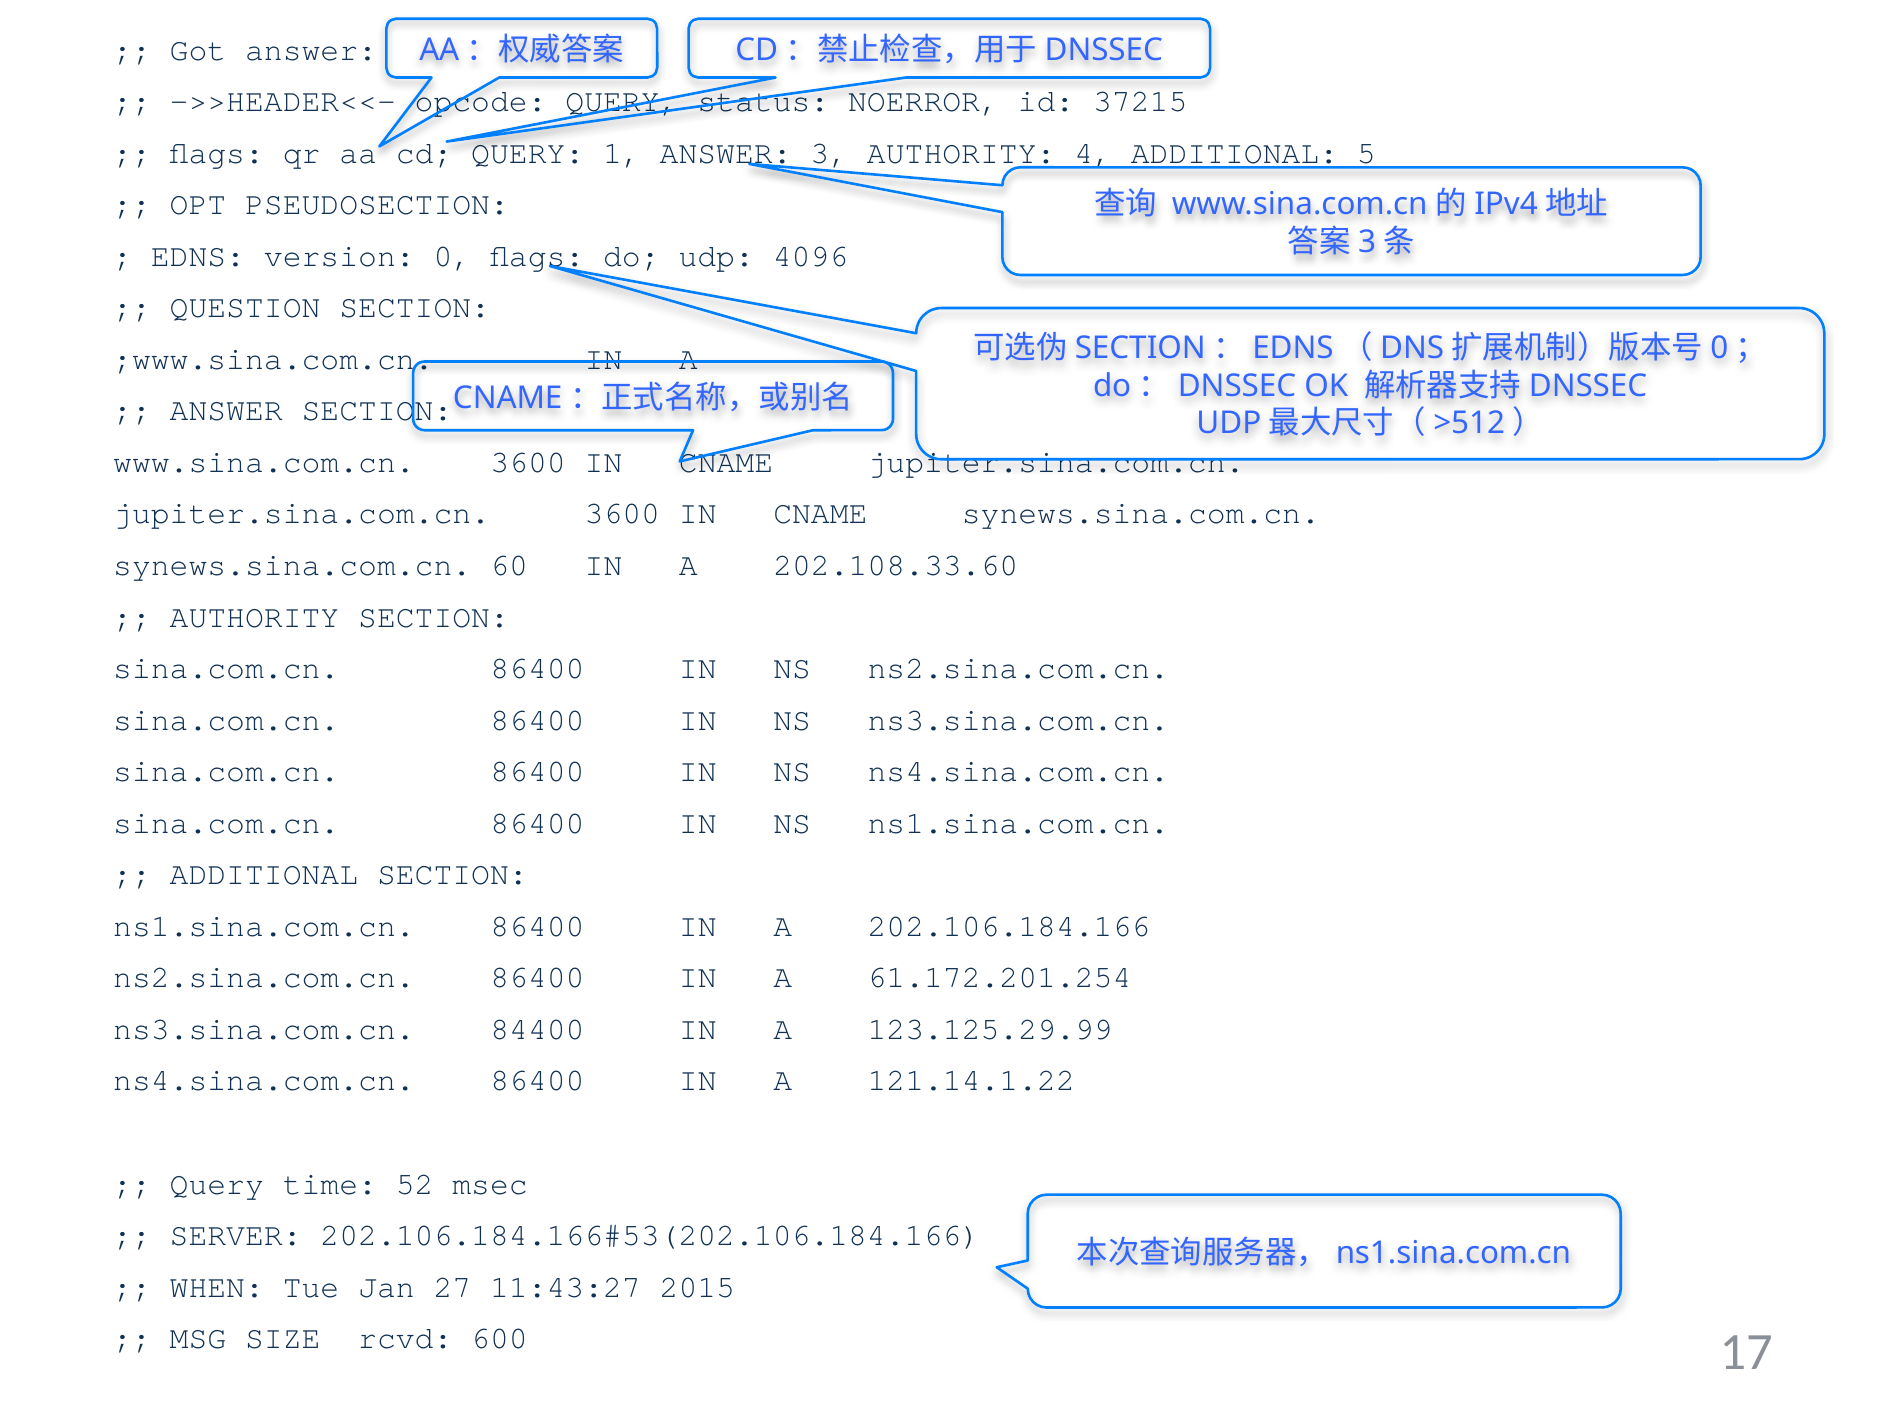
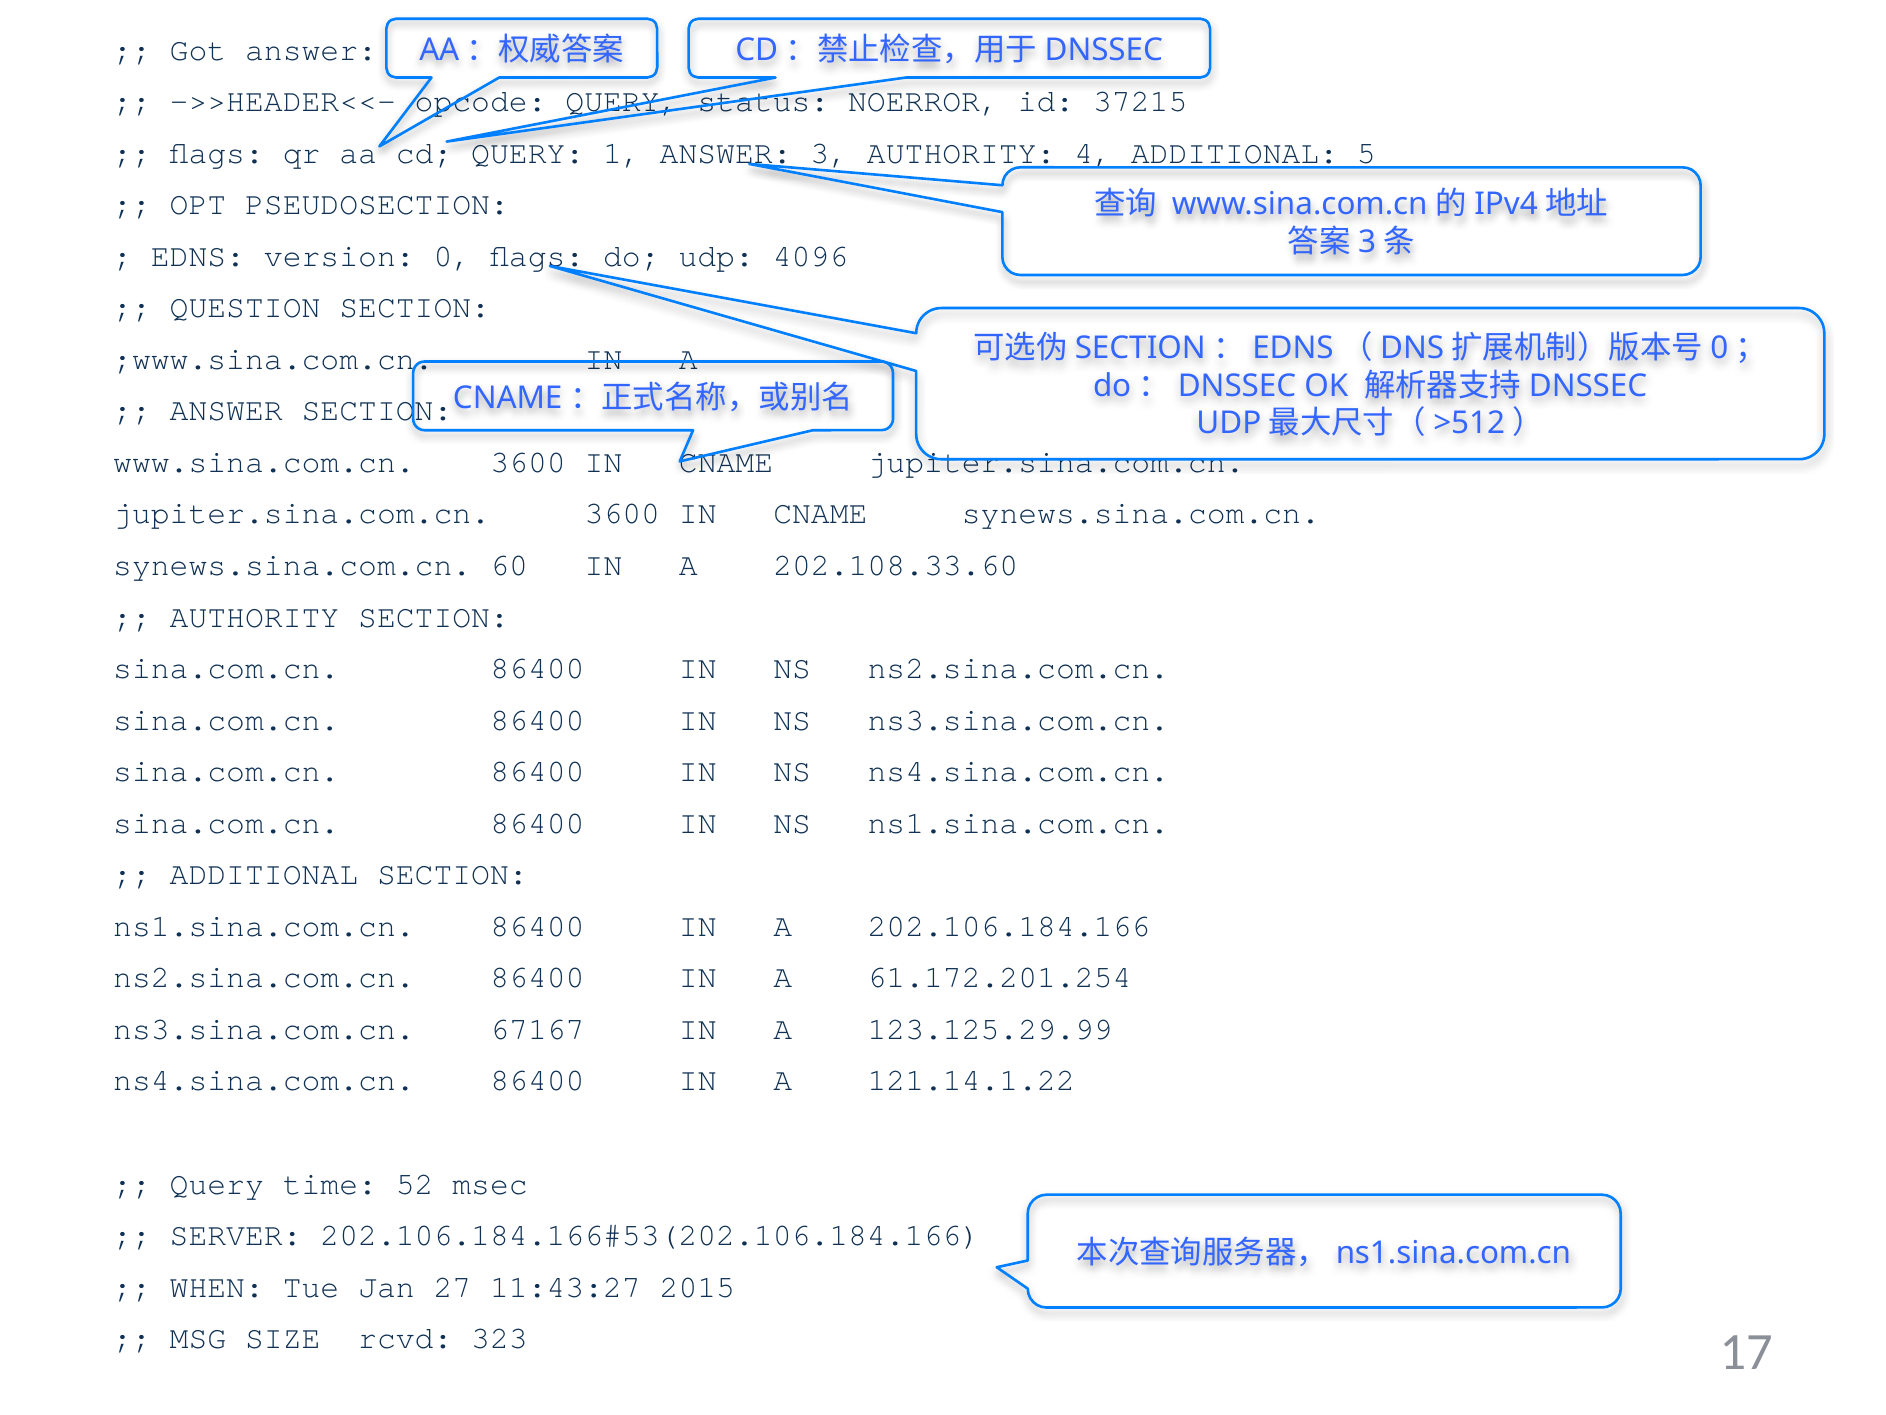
84400: 84400 -> 67167
600: 600 -> 323
